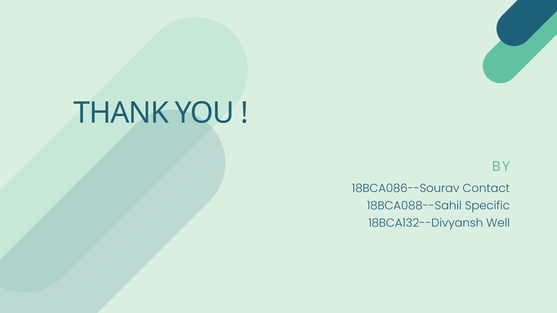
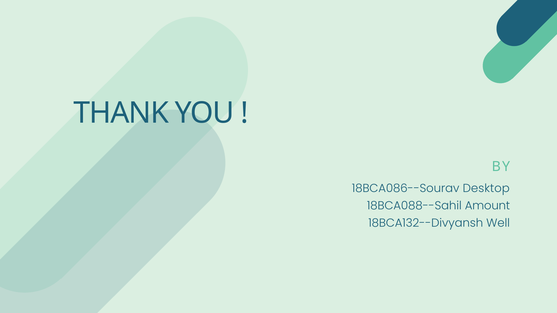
Contact: Contact -> Desktop
Specific: Specific -> Amount
